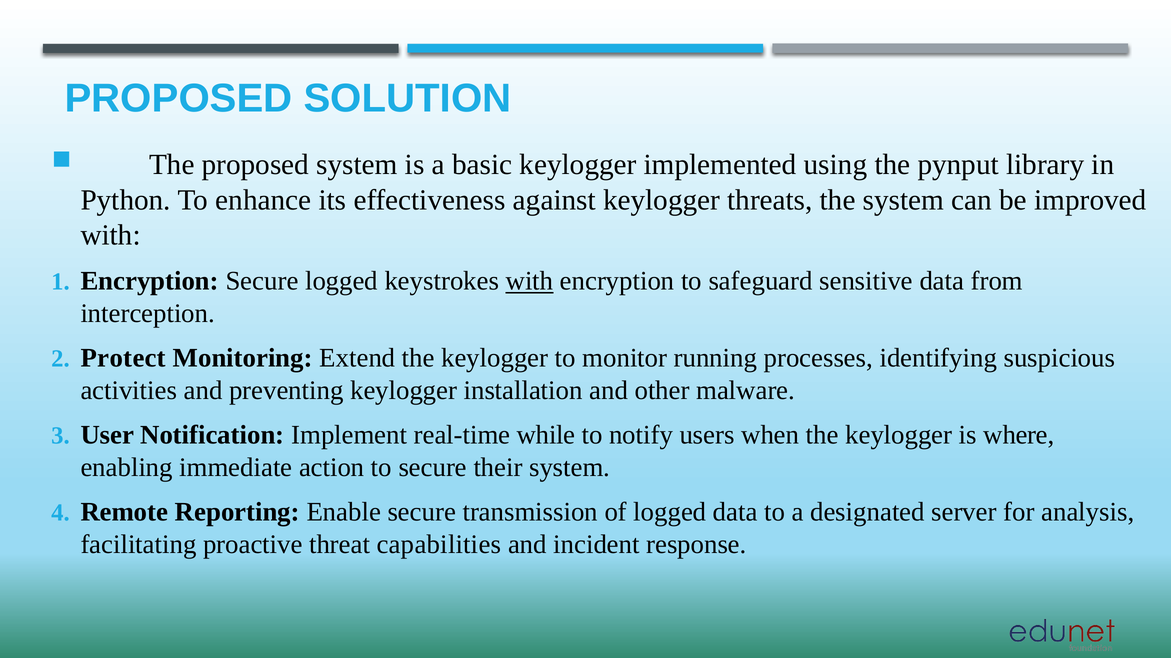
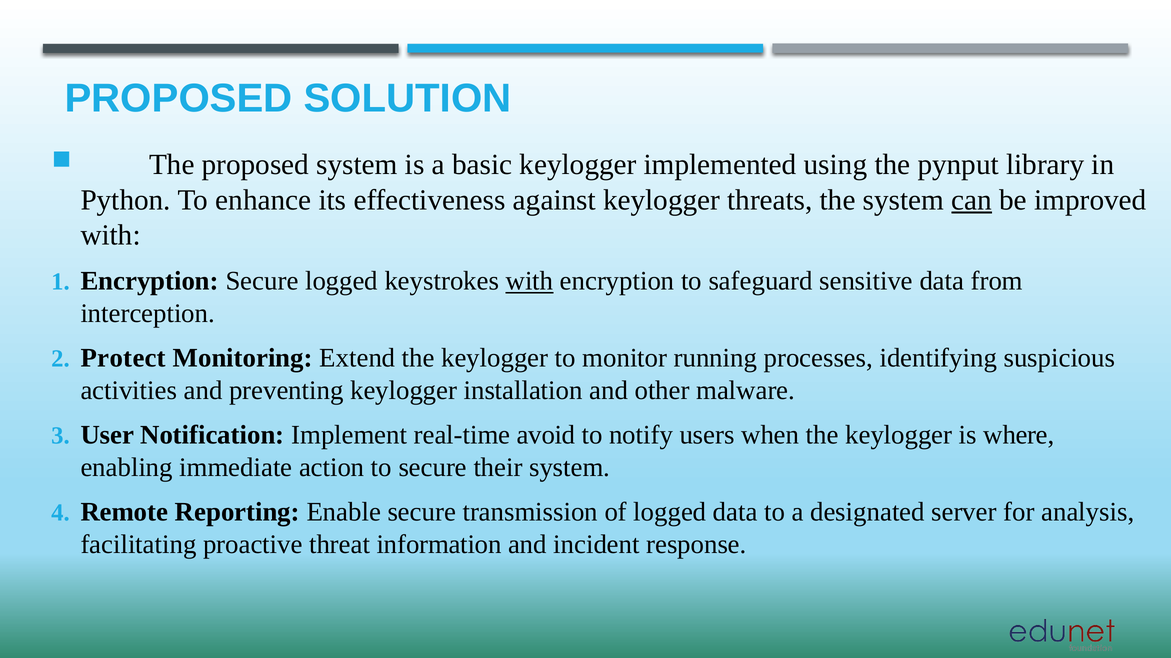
can underline: none -> present
while: while -> avoid
capabilities: capabilities -> information
